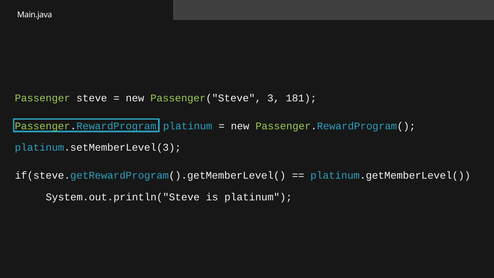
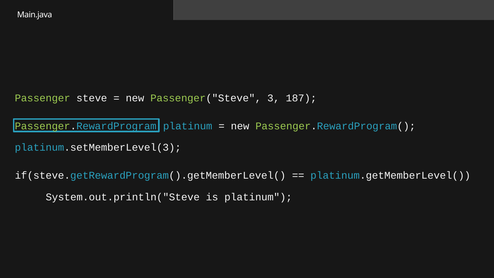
181: 181 -> 187
